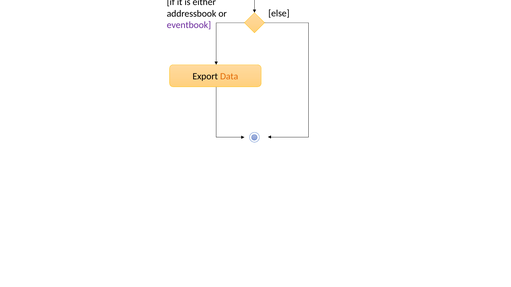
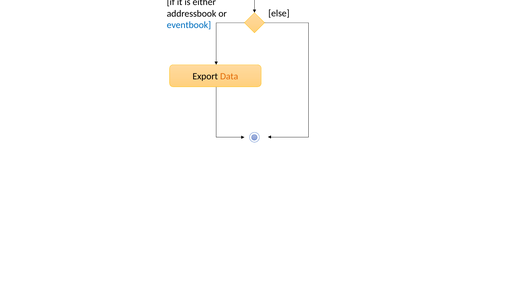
eventbook colour: purple -> blue
